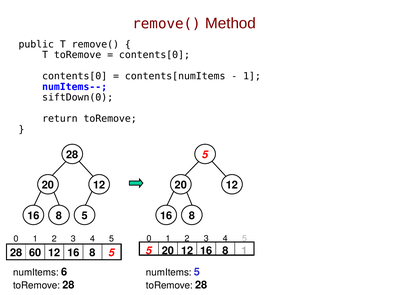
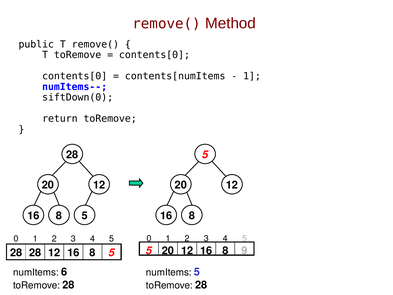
8 1: 1 -> 9
60 at (35, 253): 60 -> 28
